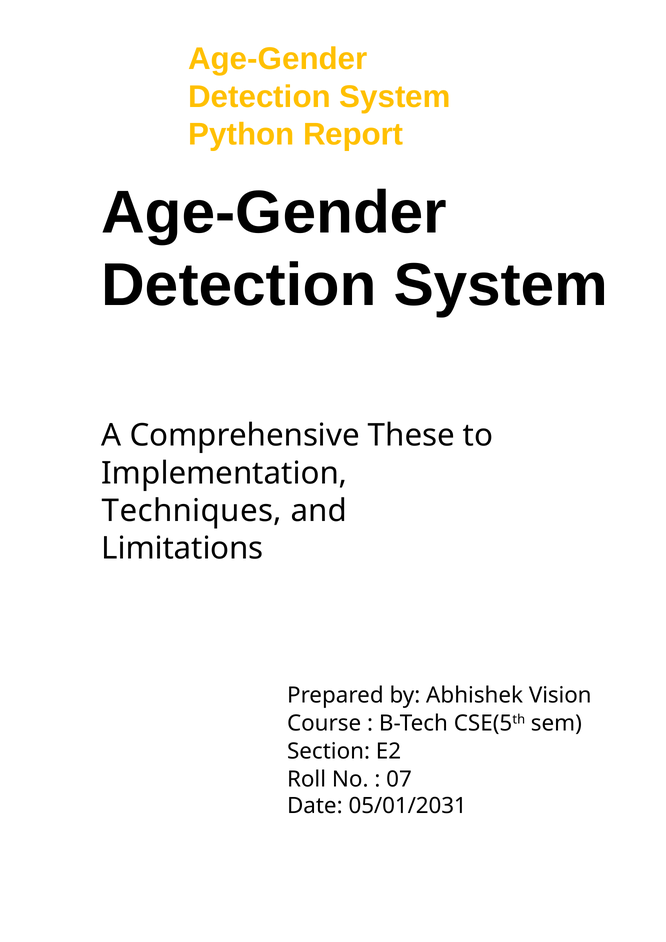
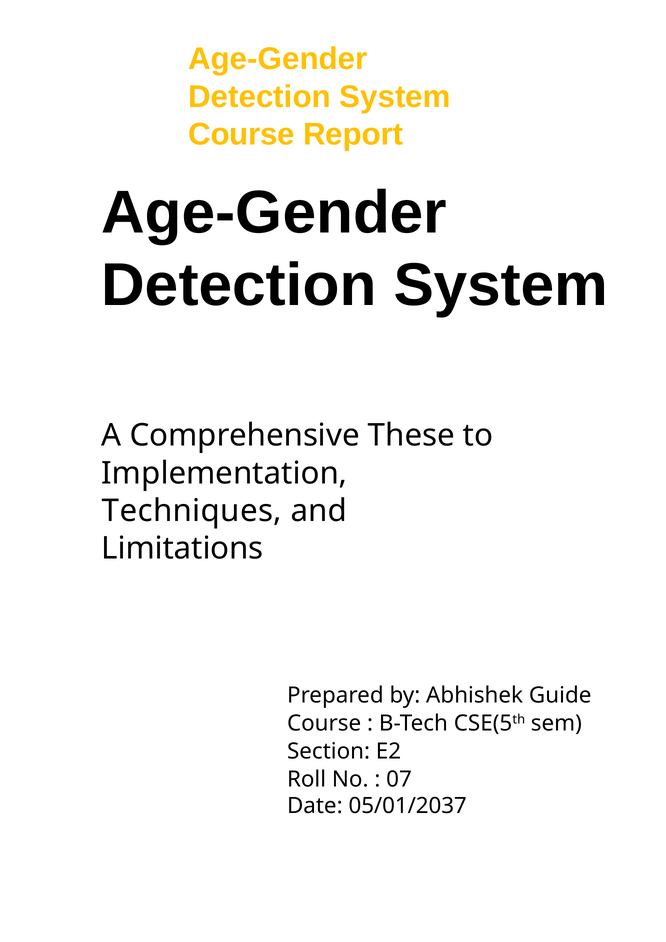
Python at (241, 134): Python -> Course
Vision: Vision -> Guide
05/01/2031: 05/01/2031 -> 05/01/2037
